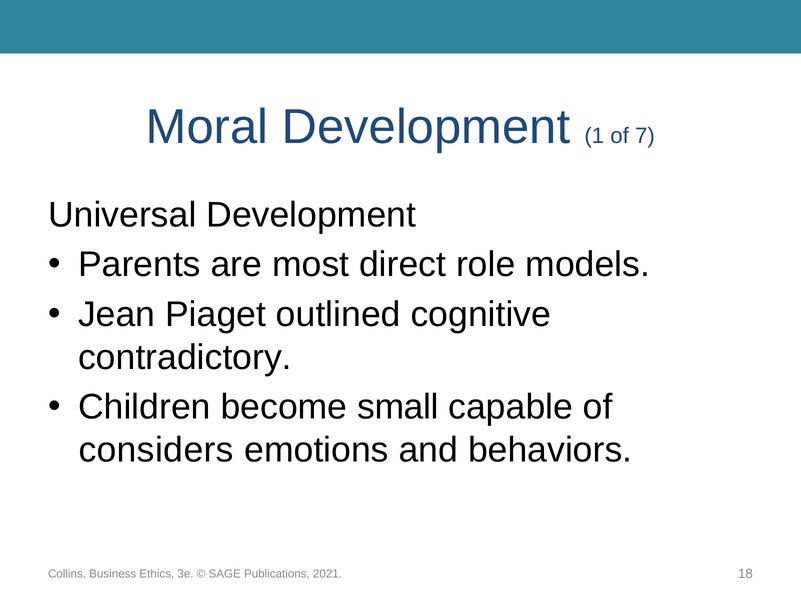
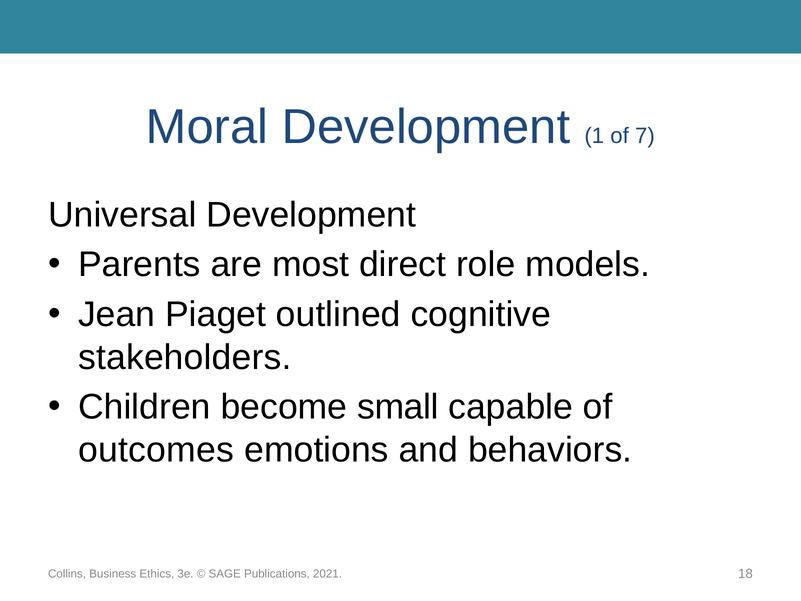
contradictory: contradictory -> stakeholders
considers: considers -> outcomes
